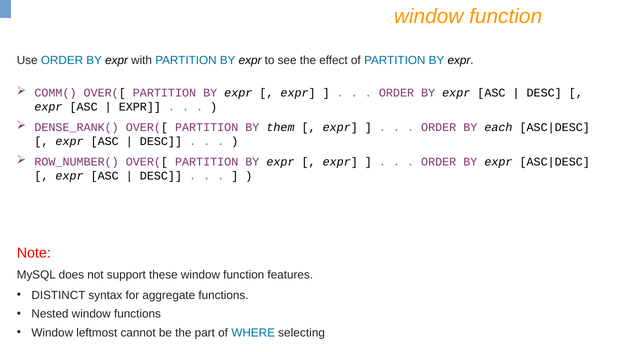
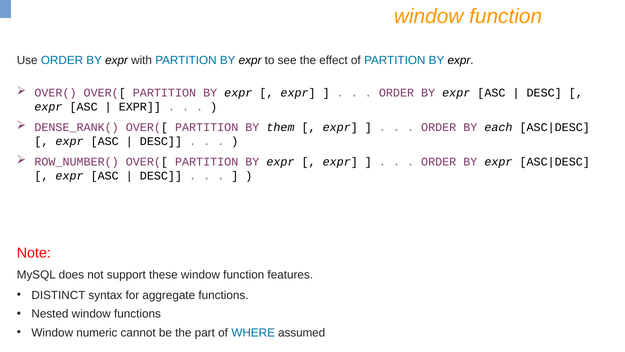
COMM(: COMM( -> OVER(
leftmost: leftmost -> numeric
selecting: selecting -> assumed
